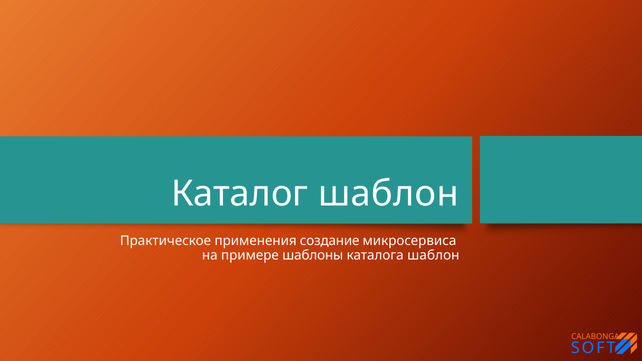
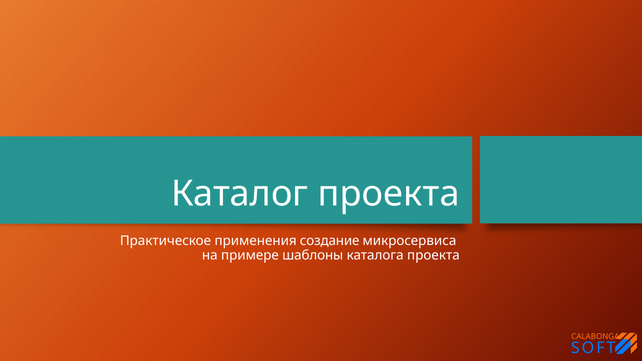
Каталог шаблон: шаблон -> проекта
каталога шаблон: шаблон -> проекта
